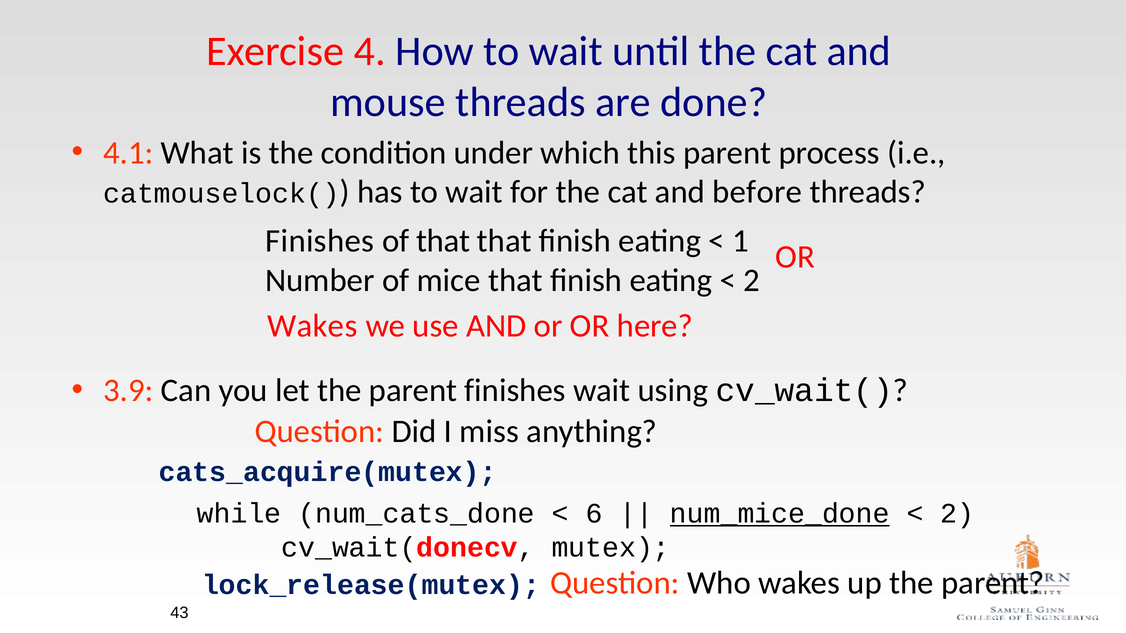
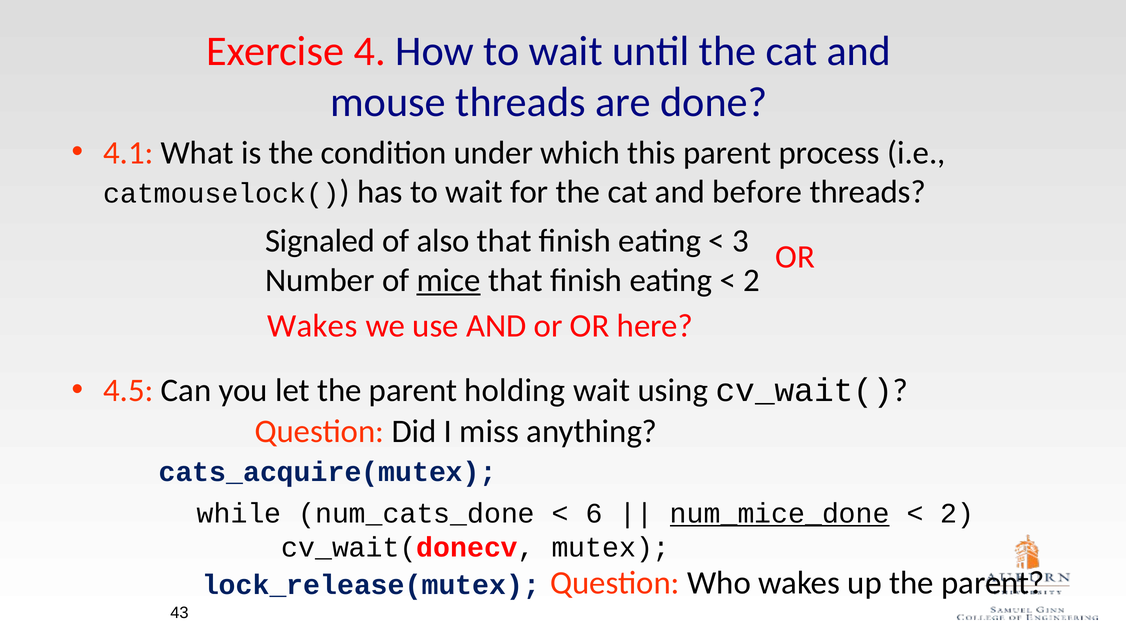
Finishes at (320, 241): Finishes -> Signaled
of that: that -> also
1: 1 -> 3
mice underline: none -> present
3.9: 3.9 -> 4.5
parent finishes: finishes -> holding
